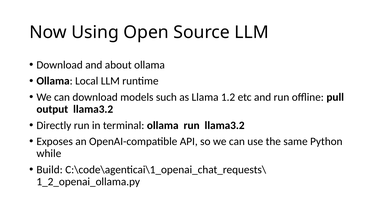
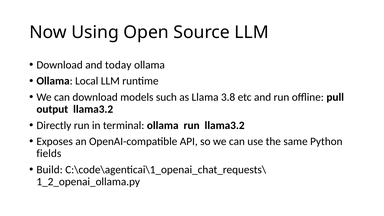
about: about -> today
1.2: 1.2 -> 3.8
while: while -> fields
